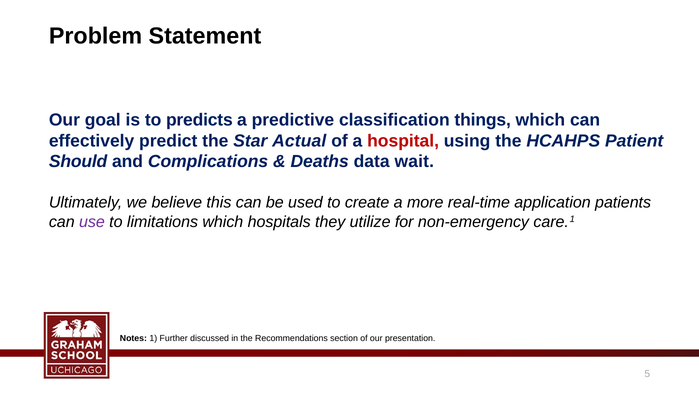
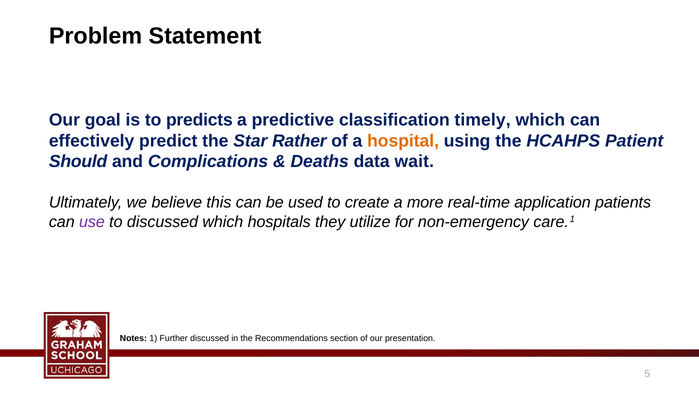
things: things -> timely
Actual: Actual -> Rather
hospital colour: red -> orange
to limitations: limitations -> discussed
